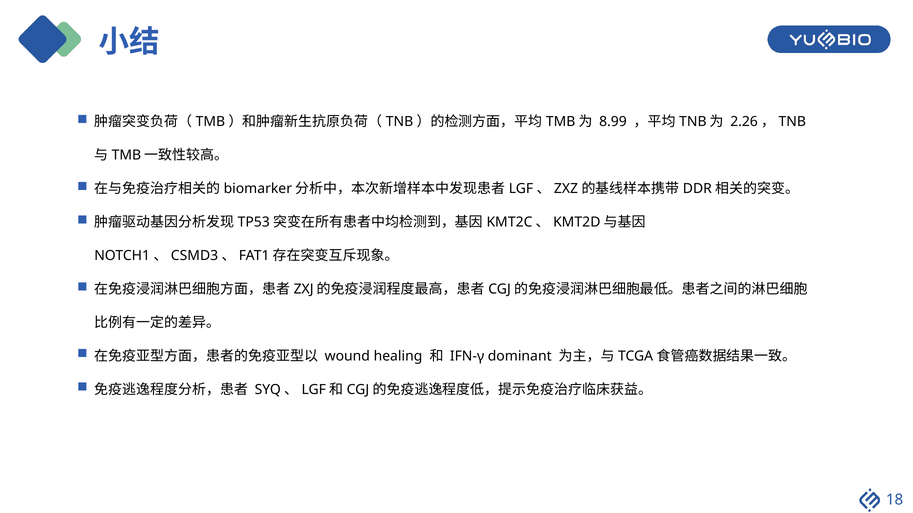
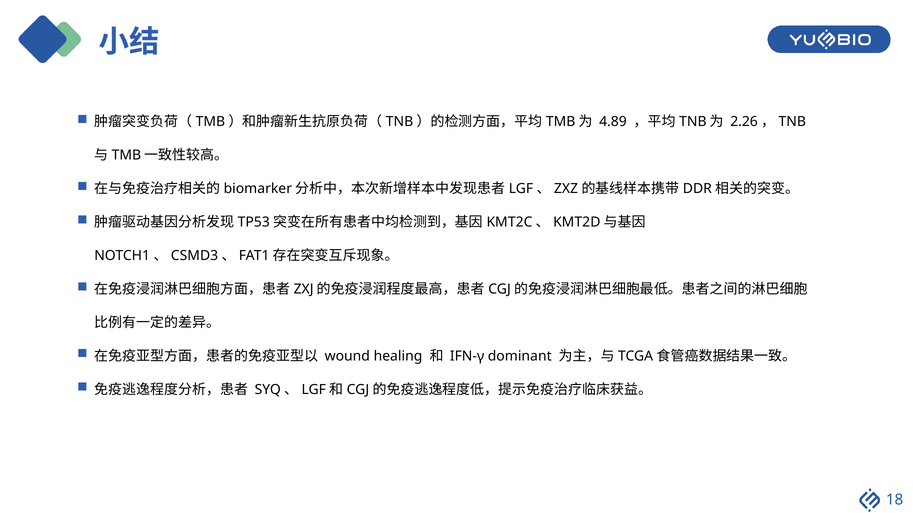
8.99: 8.99 -> 4.89
